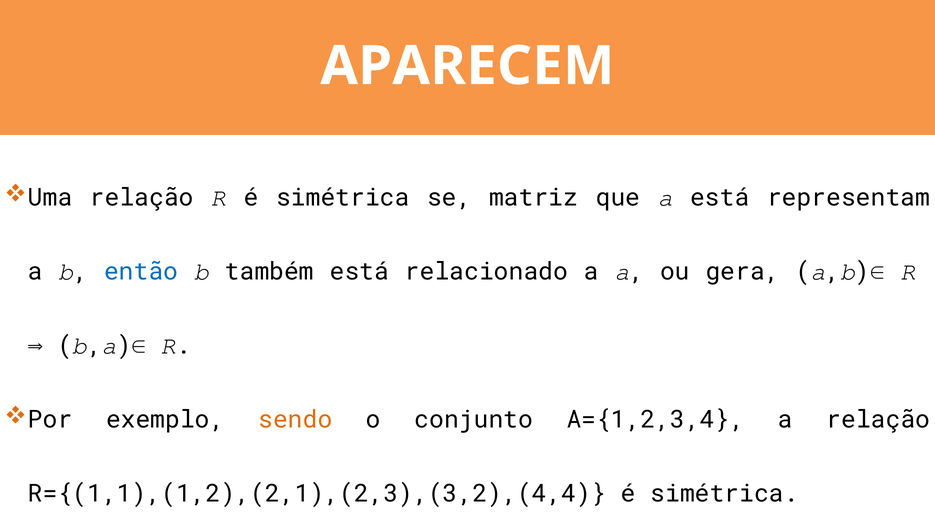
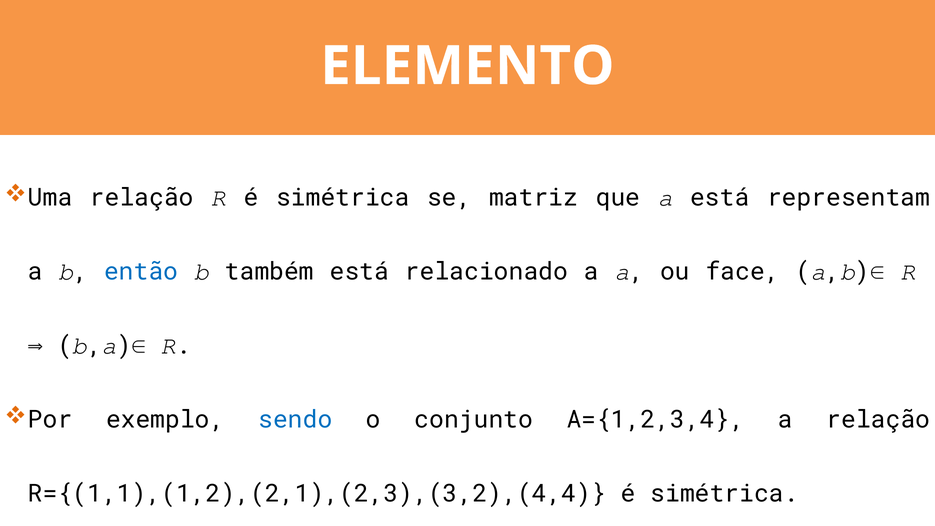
APARECEM: APARECEM -> ELEMENTO
gera: gera -> face
sendo colour: orange -> blue
